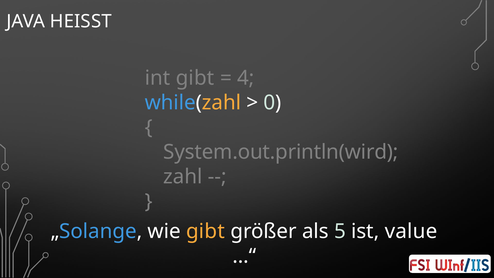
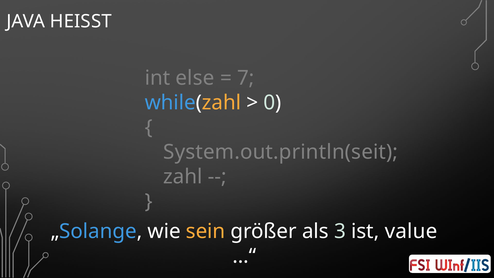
int gibt: gibt -> else
4: 4 -> 7
System.out.println(wird: System.out.println(wird -> System.out.println(seit
wie gibt: gibt -> sein
5: 5 -> 3
